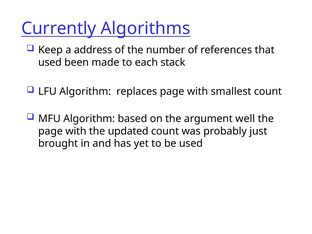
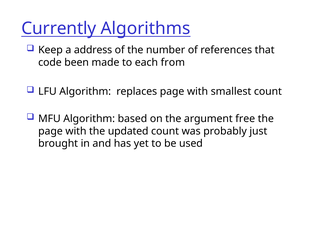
used at (50, 62): used -> code
stack: stack -> from
well: well -> free
